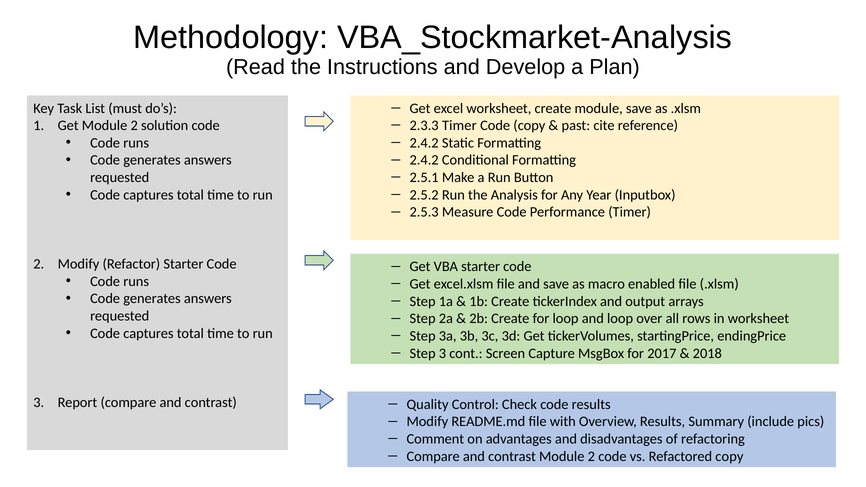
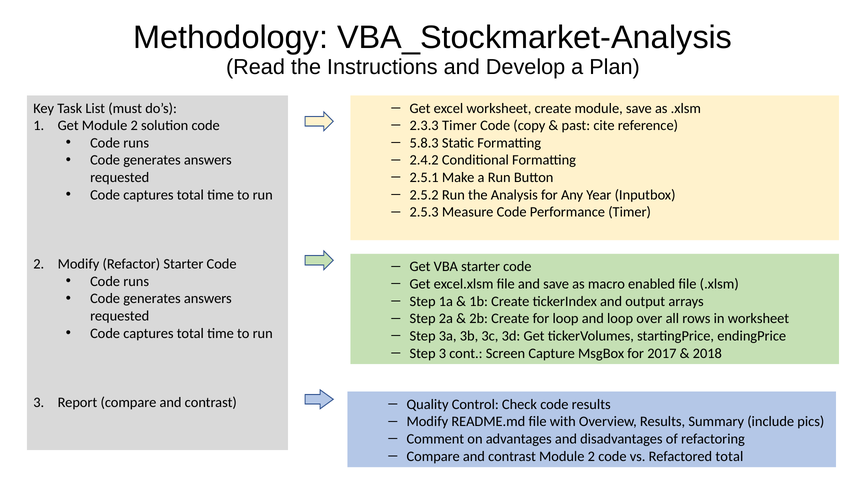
2.4.2 at (424, 143): 2.4.2 -> 5.8.3
Refactored copy: copy -> total
